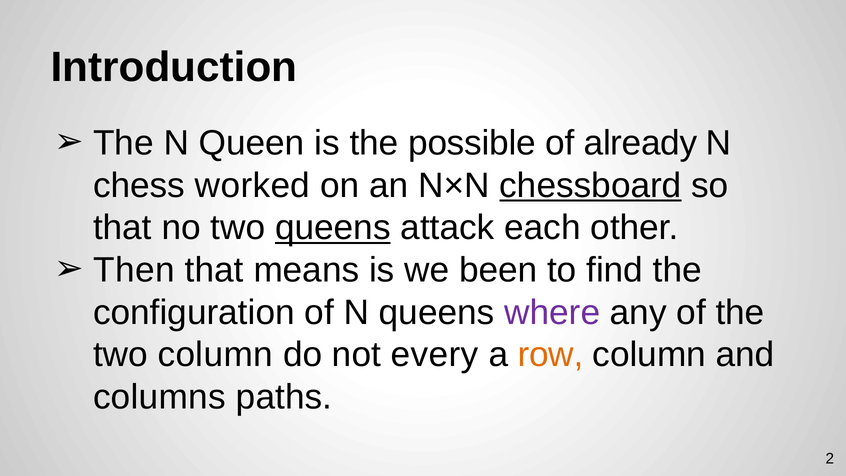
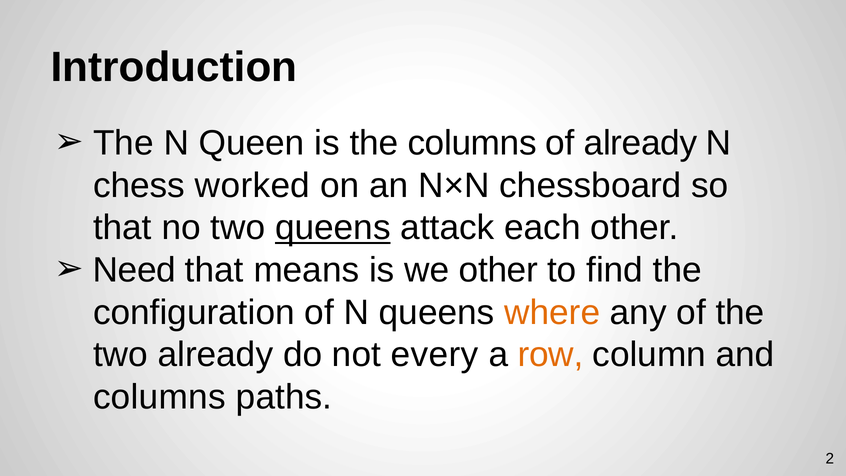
the possible: possible -> columns
chessboard underline: present -> none
Then: Then -> Need
we been: been -> other
where colour: purple -> orange
two column: column -> already
